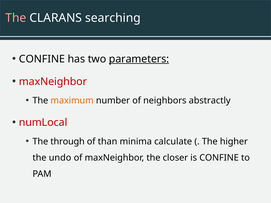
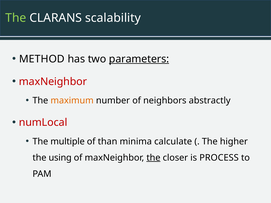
The at (16, 18) colour: pink -> light green
searching: searching -> scalability
CONFINE at (42, 59): CONFINE -> METHOD
through: through -> multiple
undo: undo -> using
the at (153, 158) underline: none -> present
is CONFINE: CONFINE -> PROCESS
